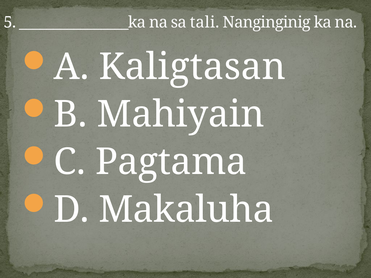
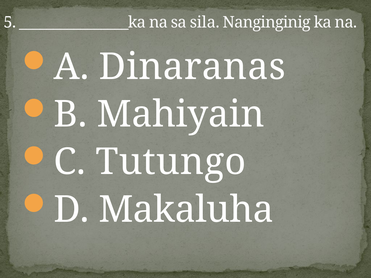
tali: tali -> sila
Kaligtasan: Kaligtasan -> Dinaranas
Pagtama: Pagtama -> Tutungo
